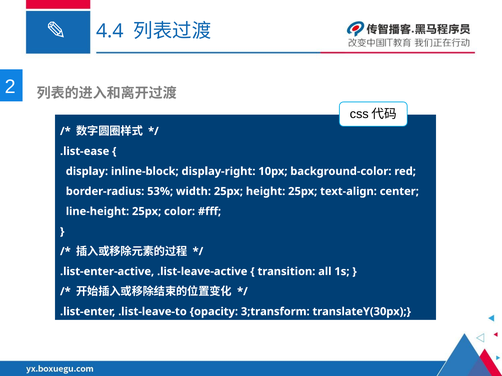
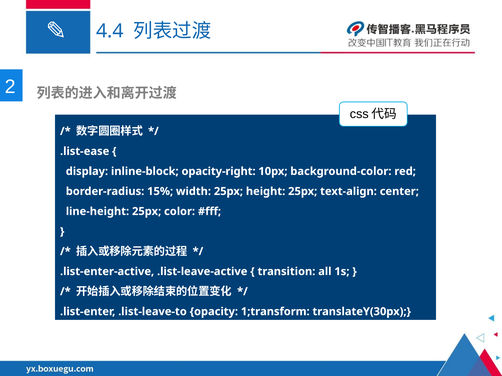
display-right: display-right -> opacity-right
53%: 53% -> 15%
3;transform: 3;transform -> 1;transform
